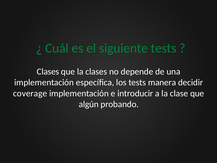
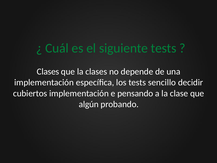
manera: manera -> sencillo
coverage: coverage -> cubiertos
introducir: introducir -> pensando
